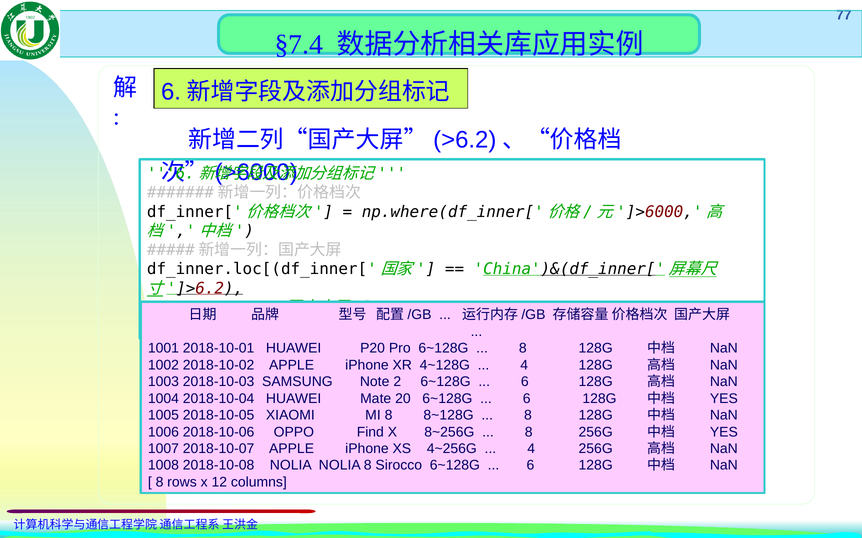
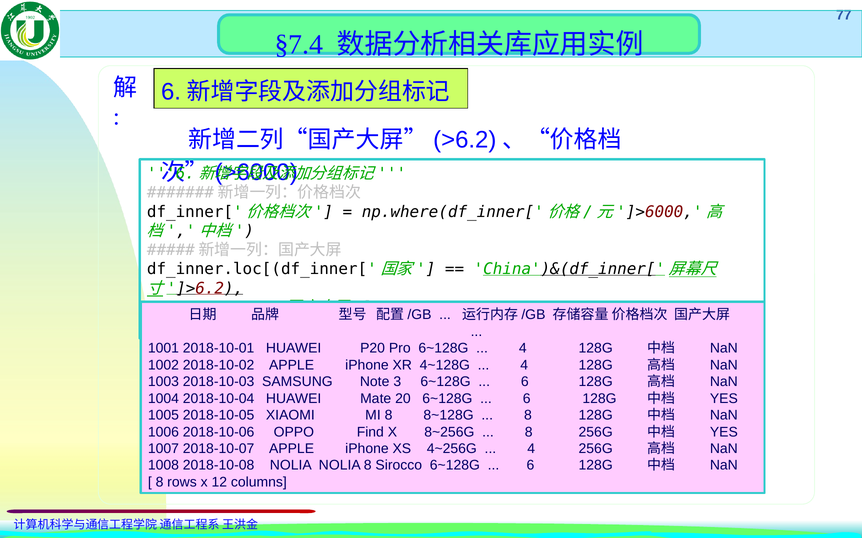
8 at (523, 348): 8 -> 4
2: 2 -> 3
